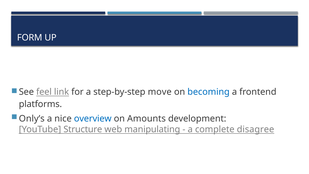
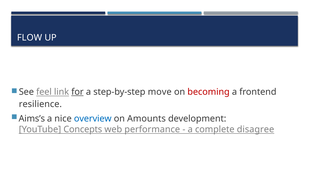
FORM: FORM -> FLOW
for underline: none -> present
becoming colour: blue -> red
platforms: platforms -> resilience
Only’s: Only’s -> Aims’s
Structure: Structure -> Concepts
manipulating: manipulating -> performance
